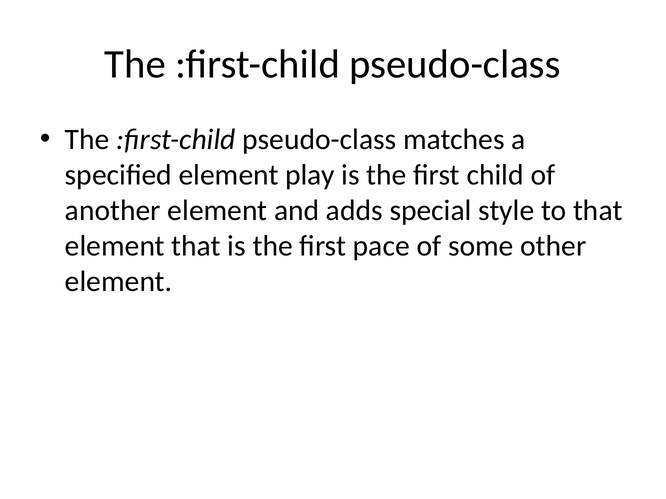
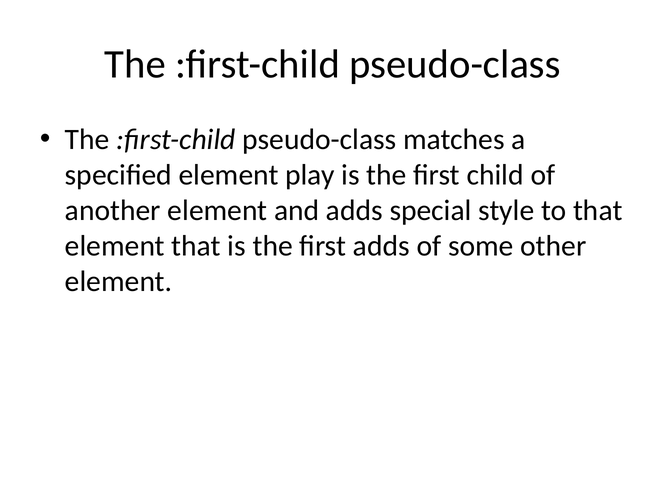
first pace: pace -> adds
